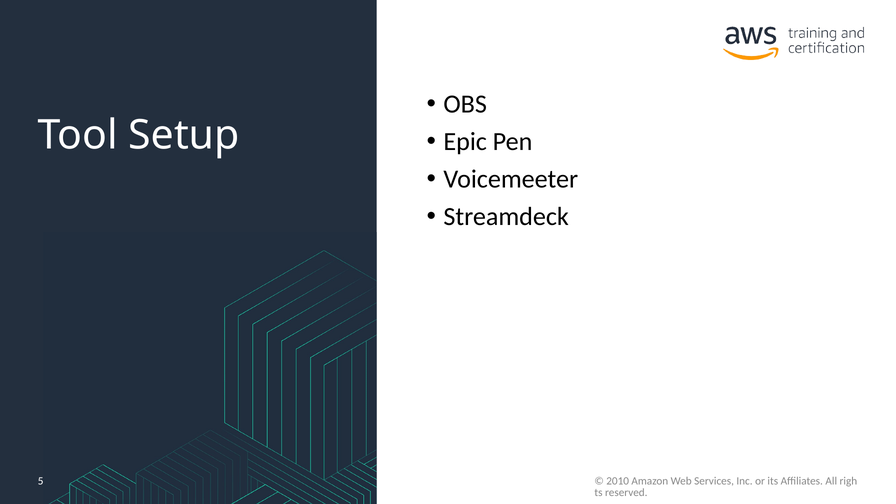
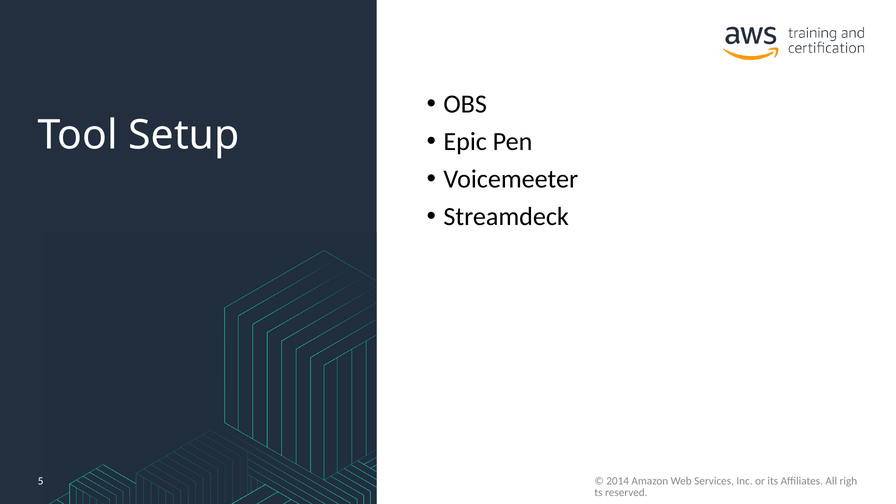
2010: 2010 -> 2014
